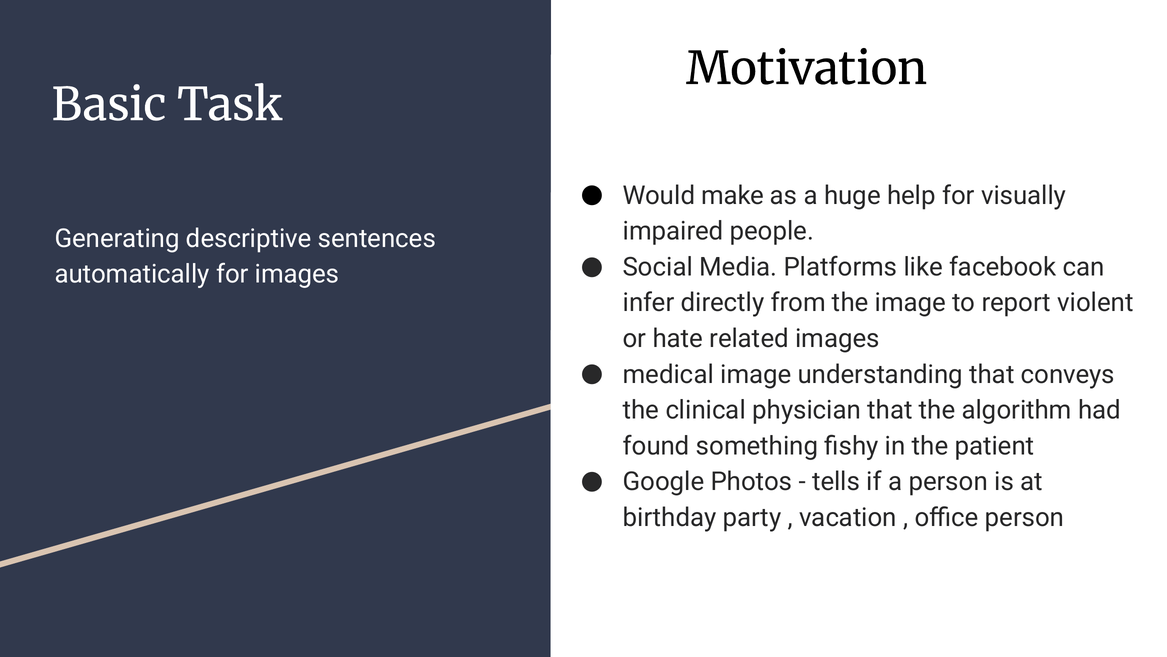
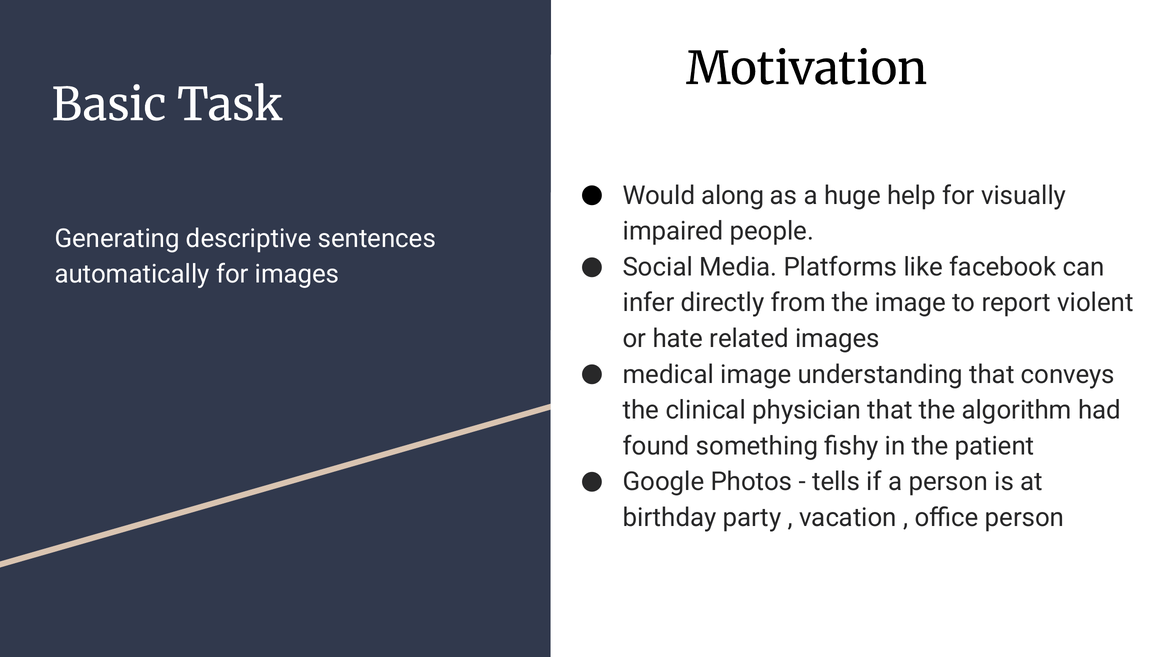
make: make -> along
